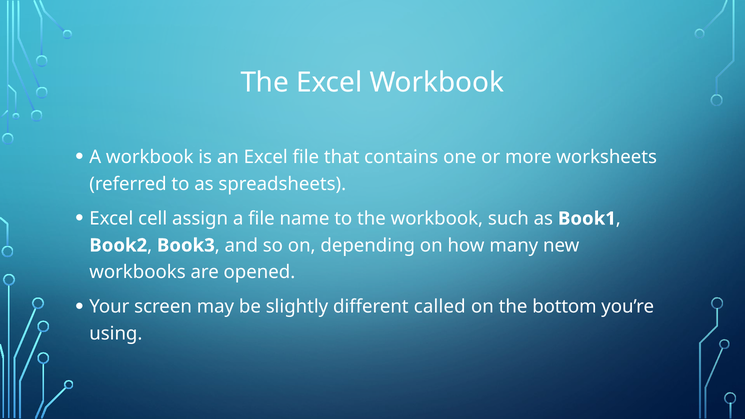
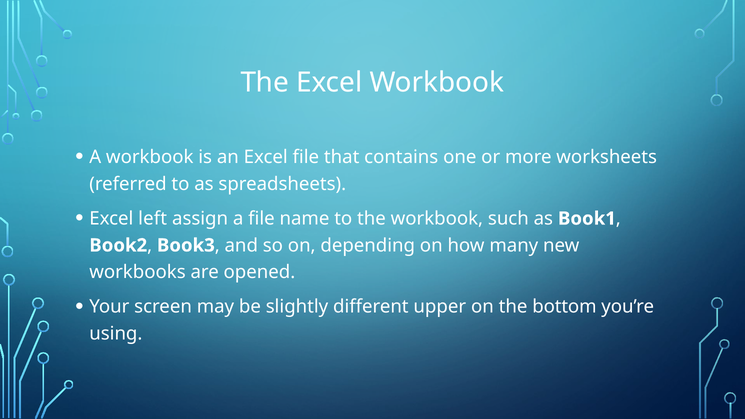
cell: cell -> left
called: called -> upper
